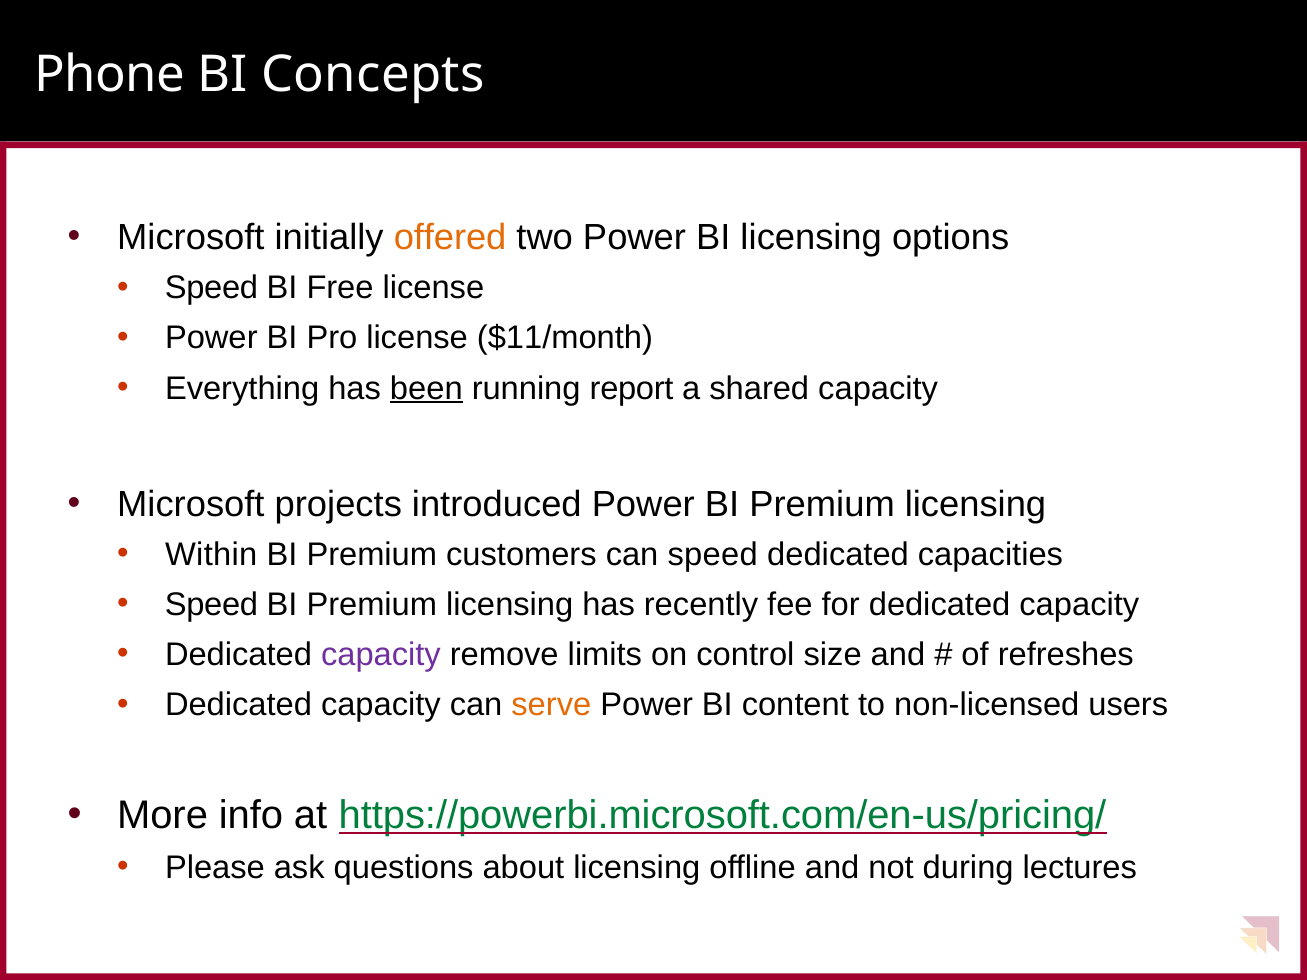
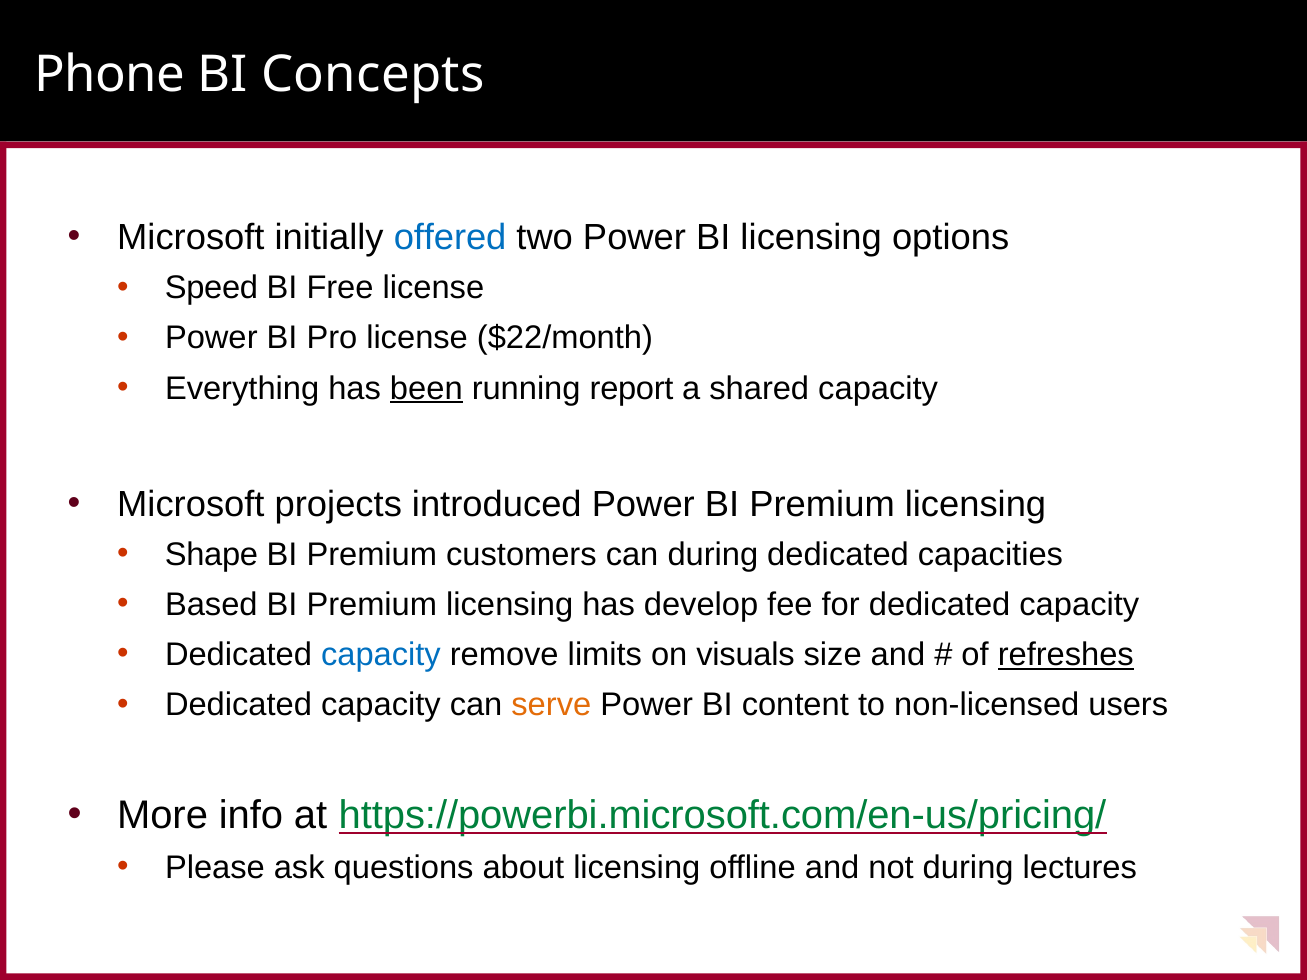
offered colour: orange -> blue
$11/month: $11/month -> $22/month
Within: Within -> Shape
can speed: speed -> during
Speed at (212, 605): Speed -> Based
recently: recently -> develop
capacity at (381, 655) colour: purple -> blue
control: control -> visuals
refreshes underline: none -> present
